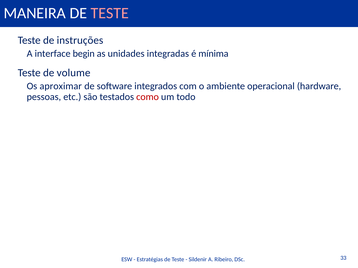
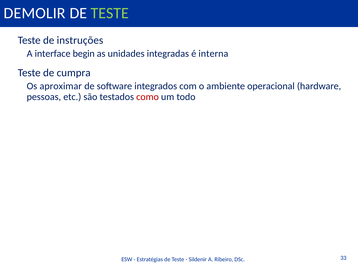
MANEIRA: MANEIRA -> DEMOLIR
TESTE at (110, 13) colour: pink -> light green
mínima: mínima -> interna
volume: volume -> cumpra
